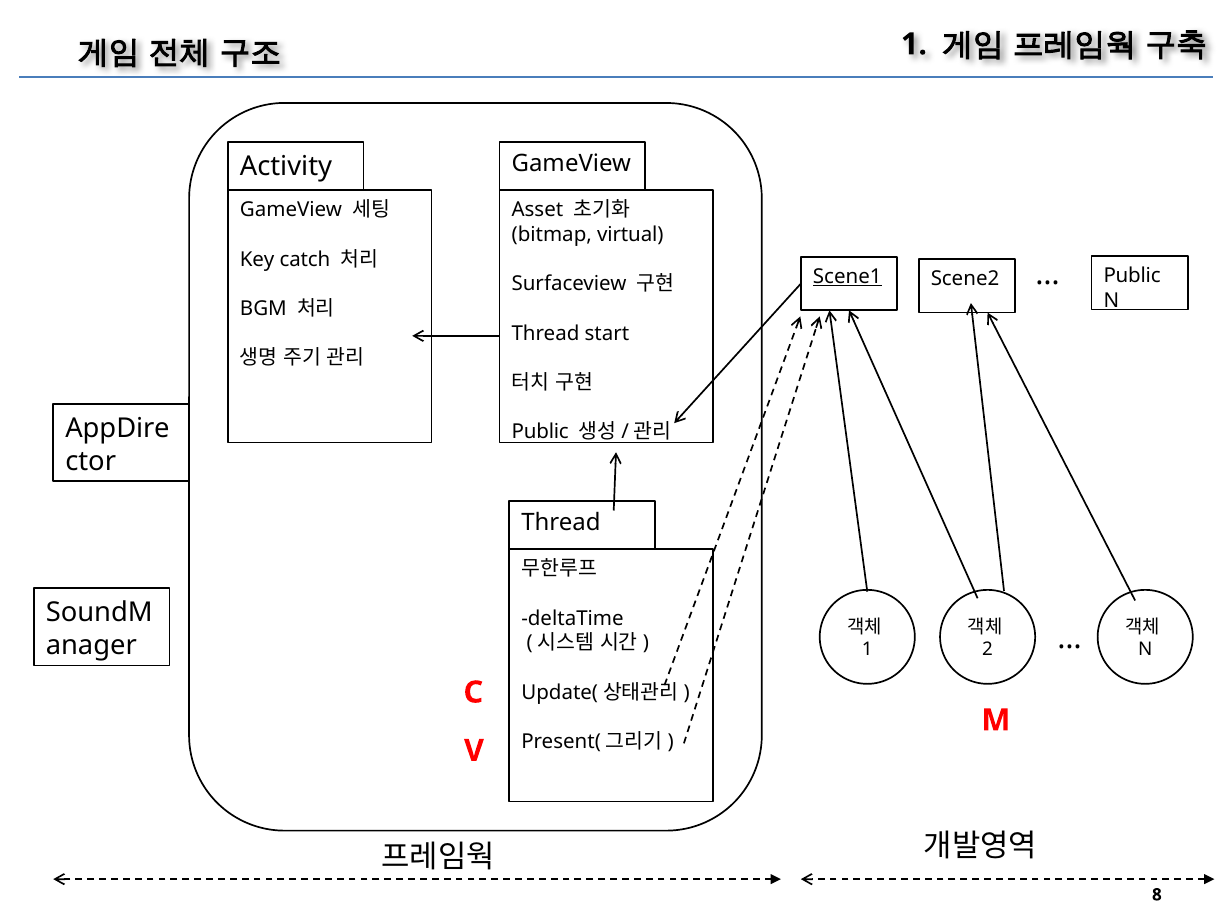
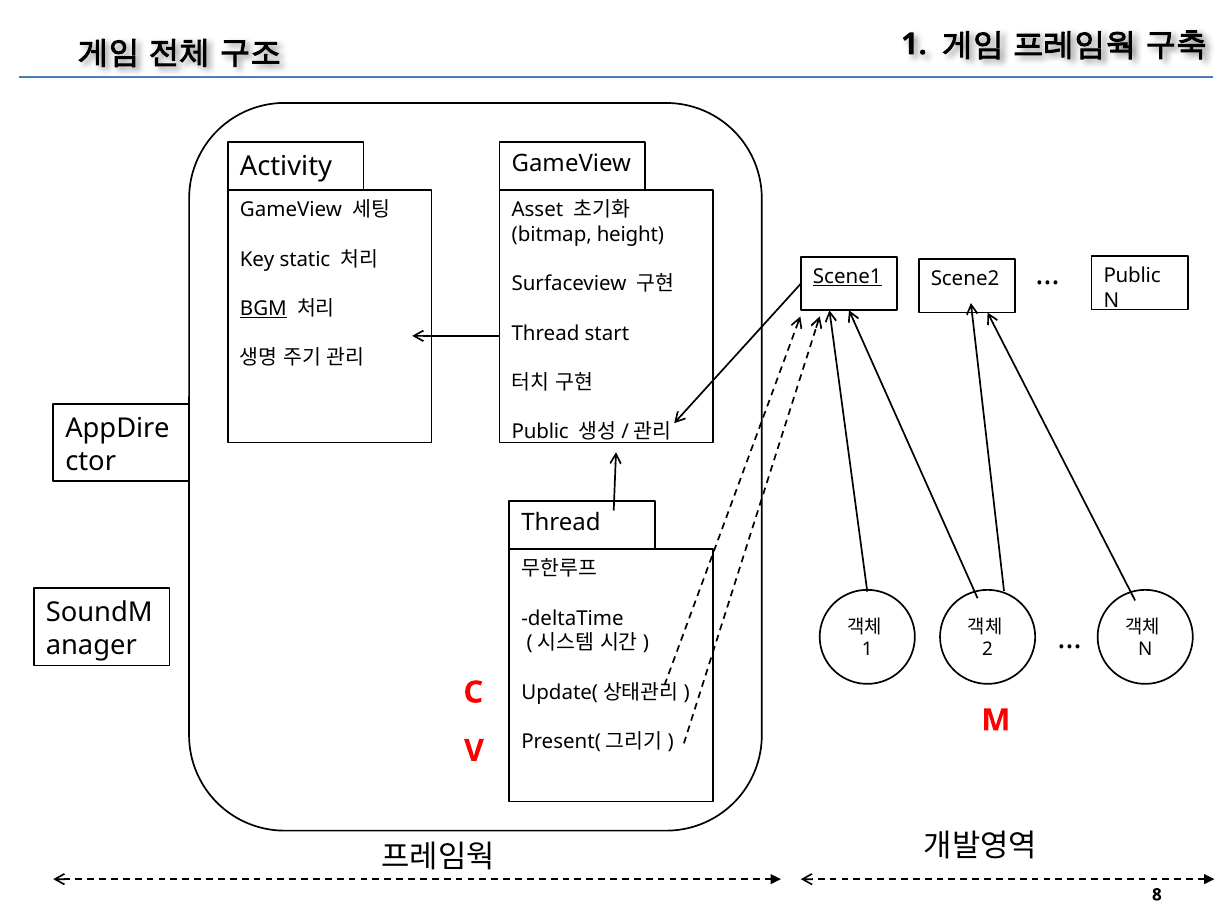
virtual: virtual -> height
catch: catch -> static
BGM underline: none -> present
